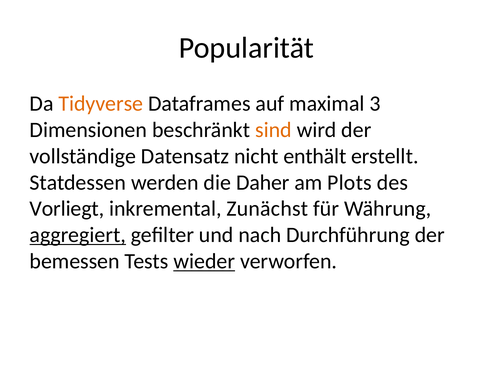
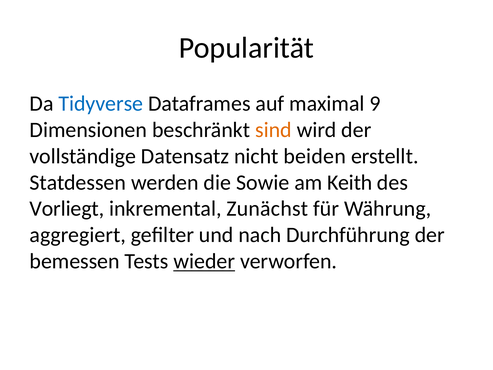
Tidyverse colour: orange -> blue
3: 3 -> 9
enthält: enthält -> beiden
Daher: Daher -> Sowie
Plots: Plots -> Keith
aggregiert underline: present -> none
